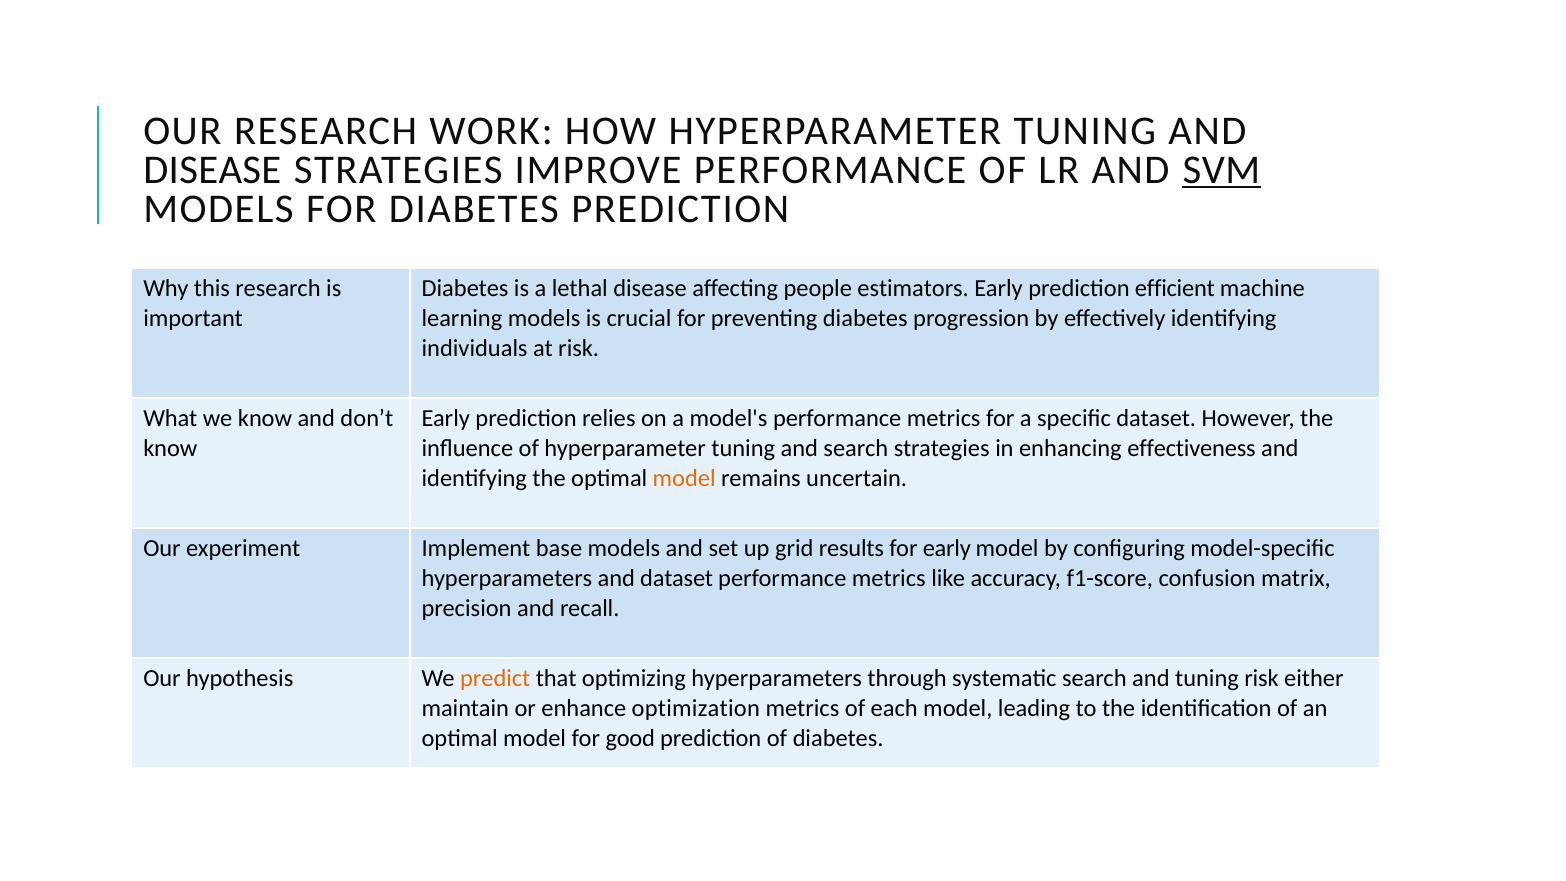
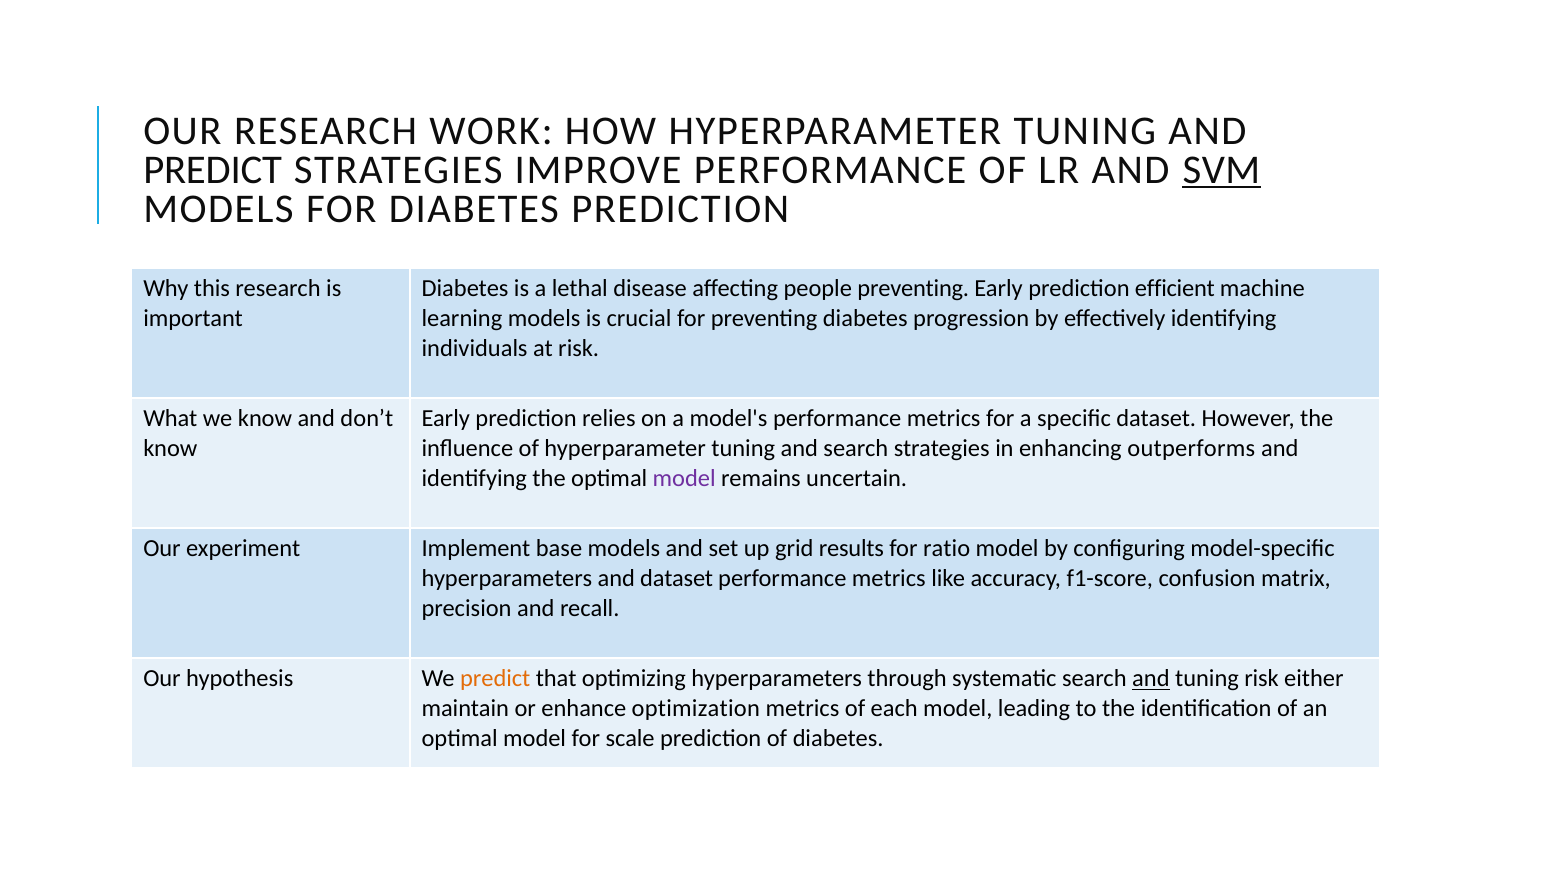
DISEASE at (212, 170): DISEASE -> PREDICT
people estimators: estimators -> preventing
effectiveness: effectiveness -> outperforms
model at (684, 479) colour: orange -> purple
for early: early -> ratio
and at (1151, 679) underline: none -> present
good: good -> scale
